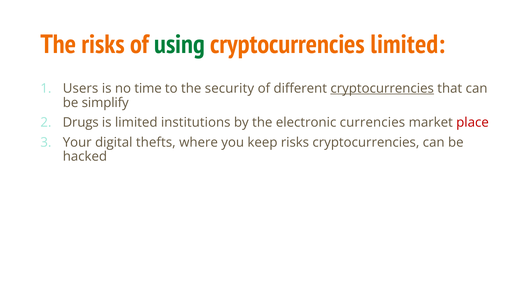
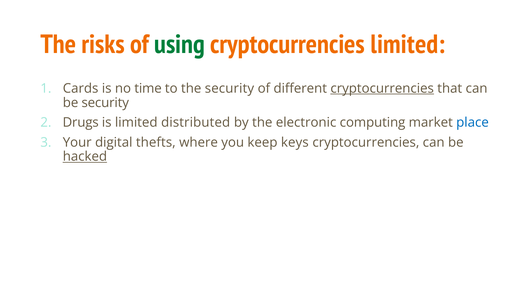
Users: Users -> Cards
be simplify: simplify -> security
institutions: institutions -> distributed
currencies: currencies -> computing
place colour: red -> blue
keep risks: risks -> keys
hacked underline: none -> present
